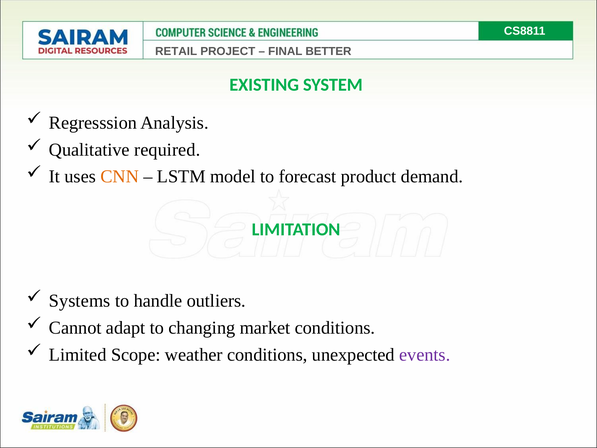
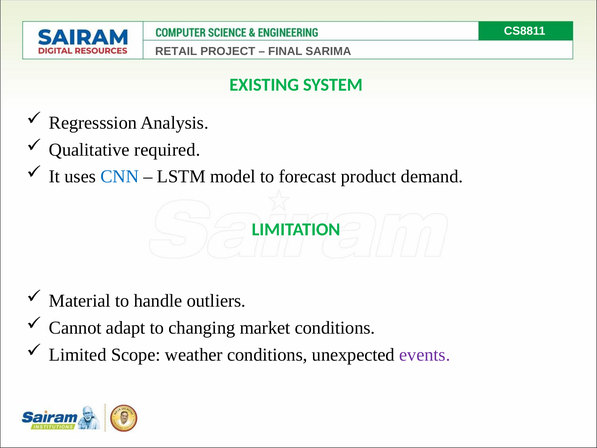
BETTER: BETTER -> SARIMA
CNN colour: orange -> blue
Systems: Systems -> Material
